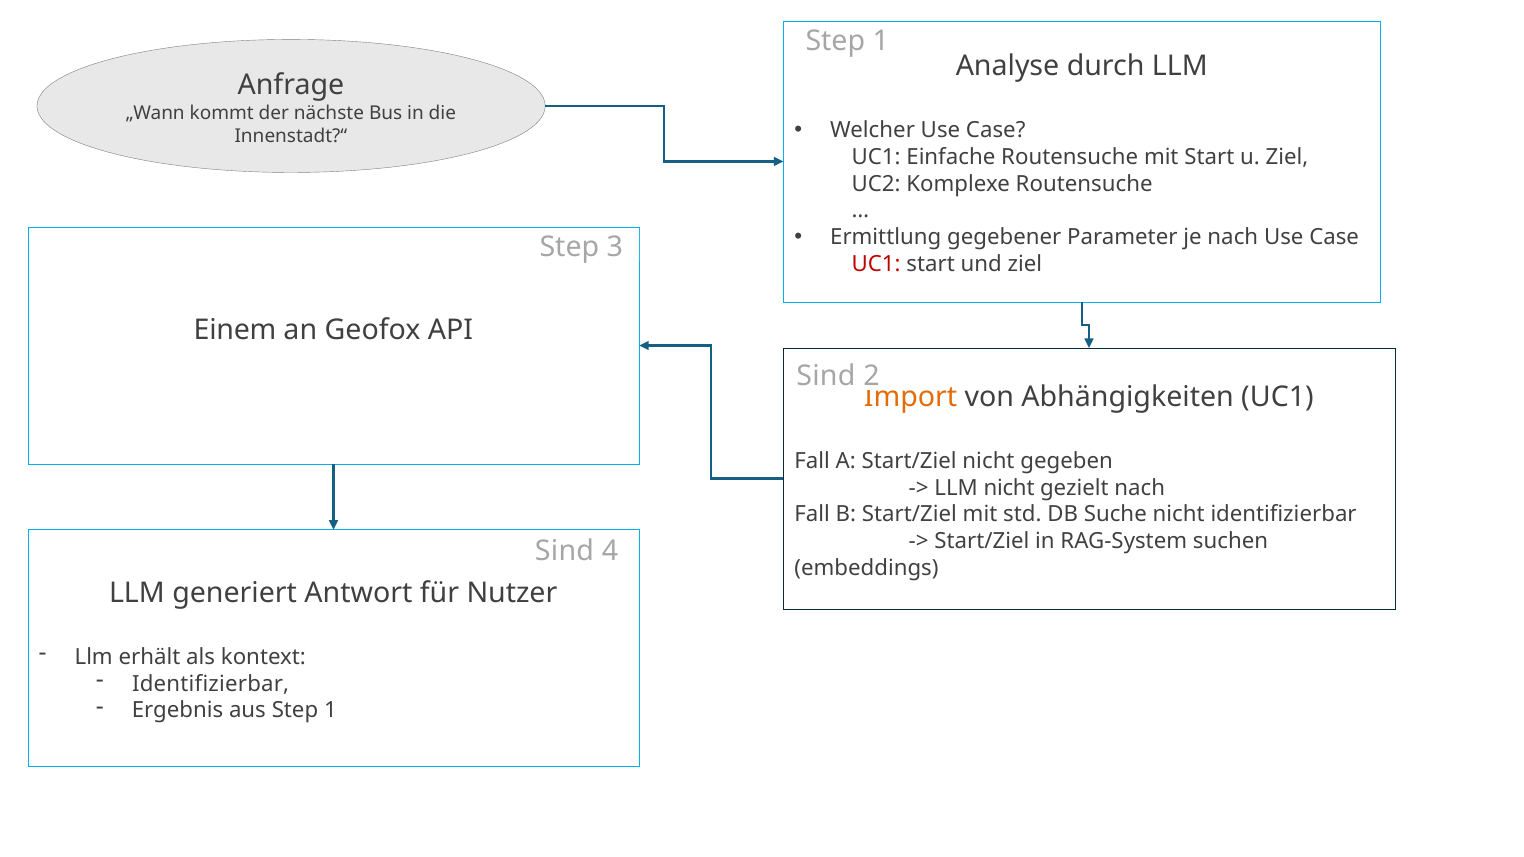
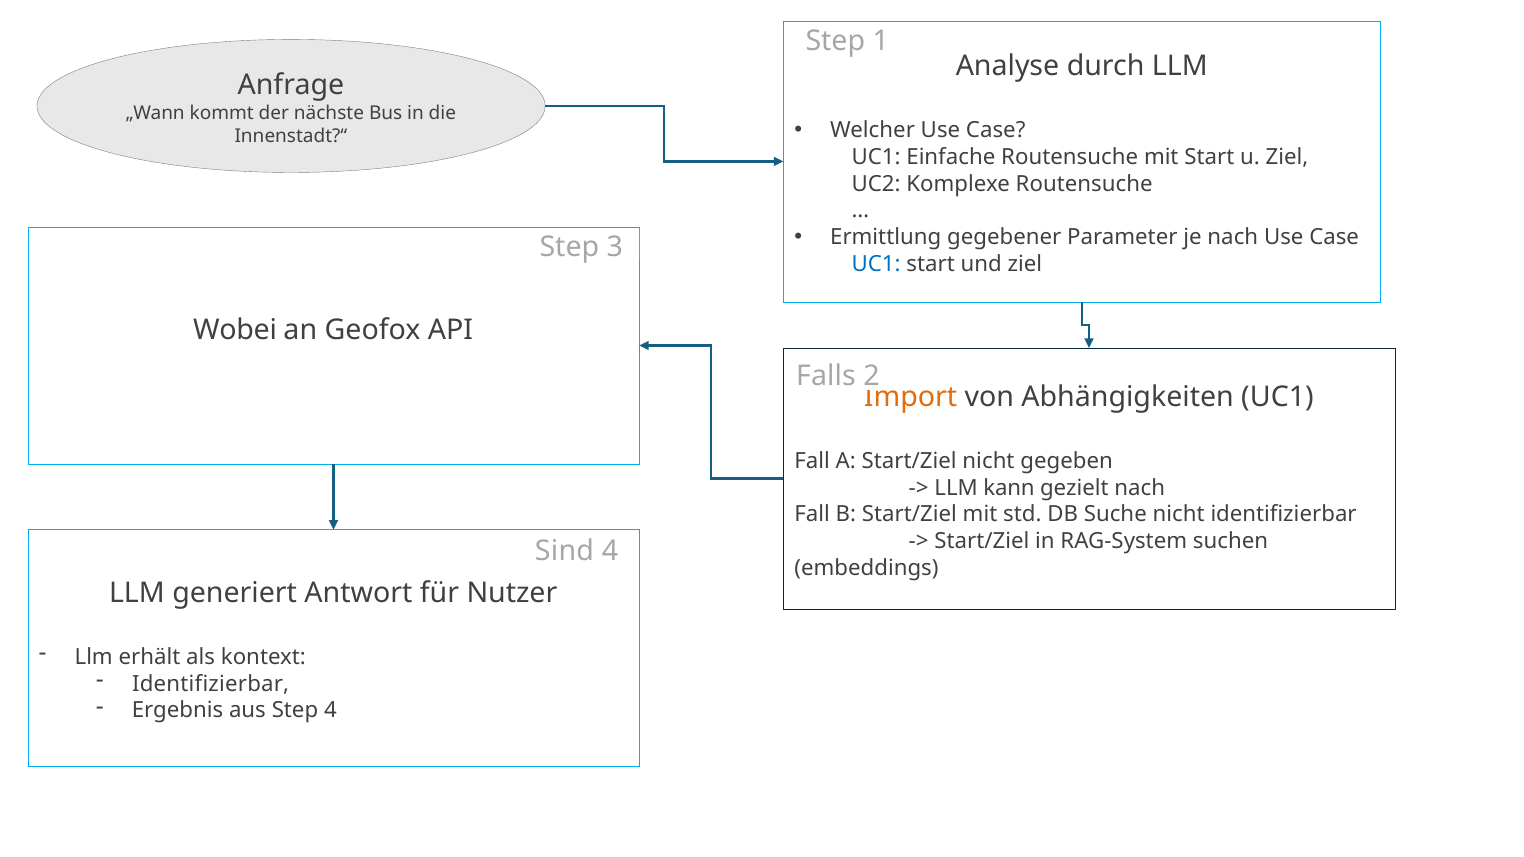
UC1 at (876, 264) colour: red -> blue
Einem: Einem -> Wobei
Sind at (826, 376): Sind -> Falls
LLM nicht: nicht -> kann
aus Step 1: 1 -> 4
